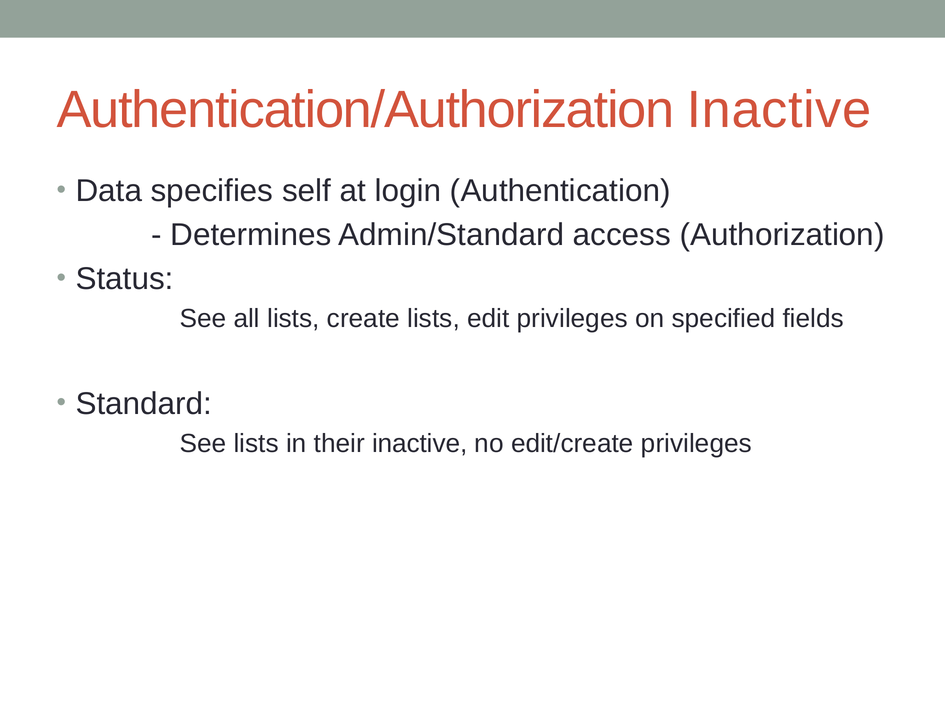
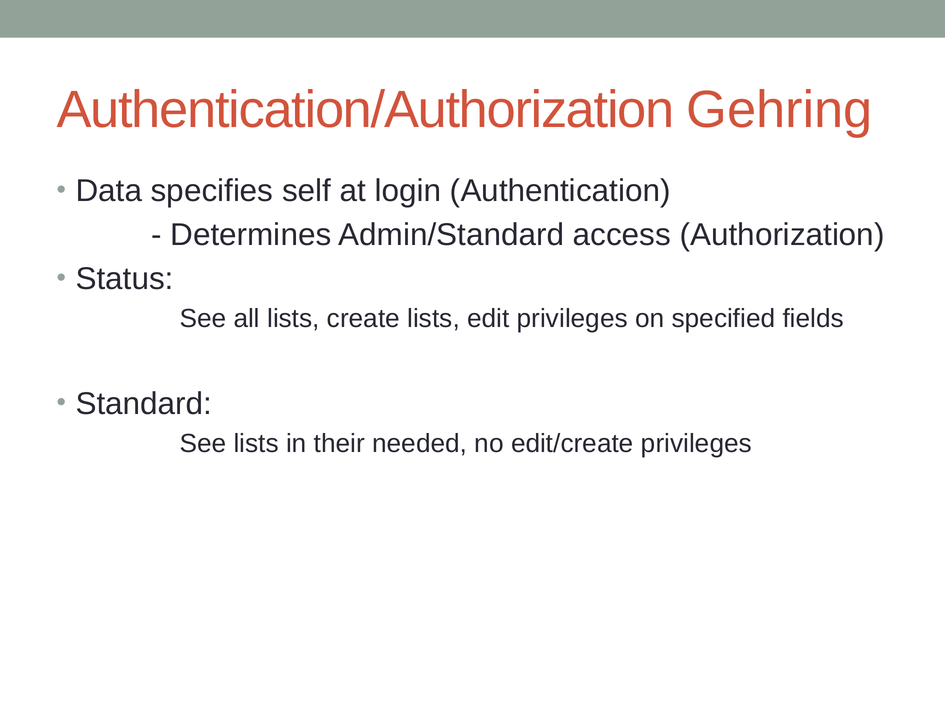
Authentication/Authorization Inactive: Inactive -> Gehring
their inactive: inactive -> needed
